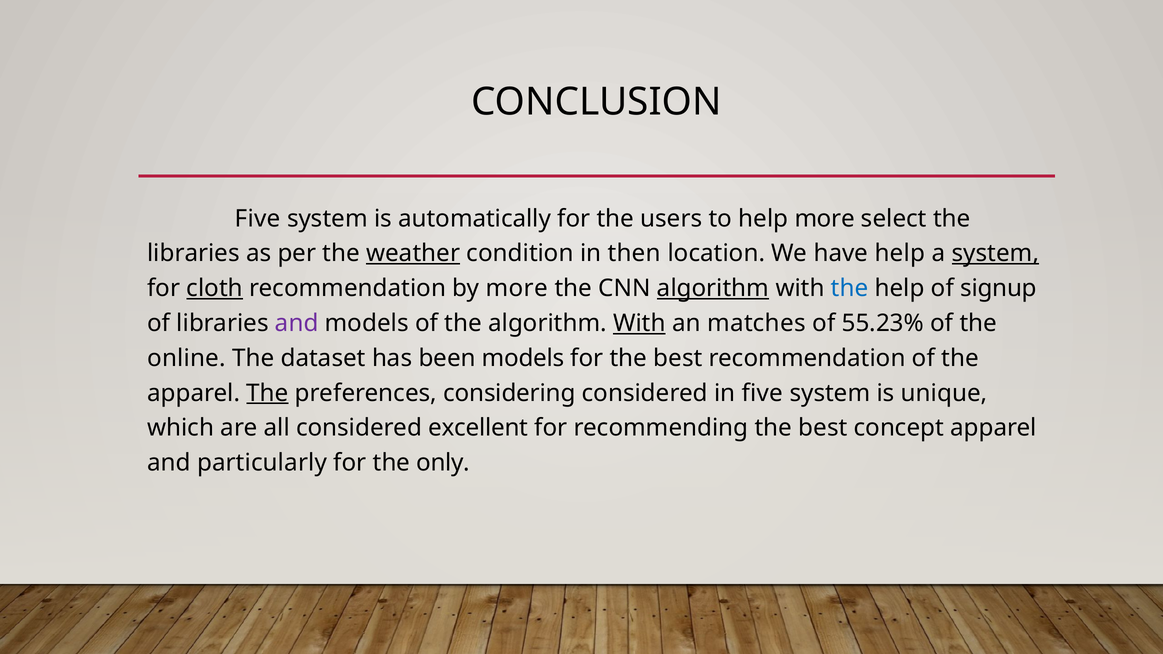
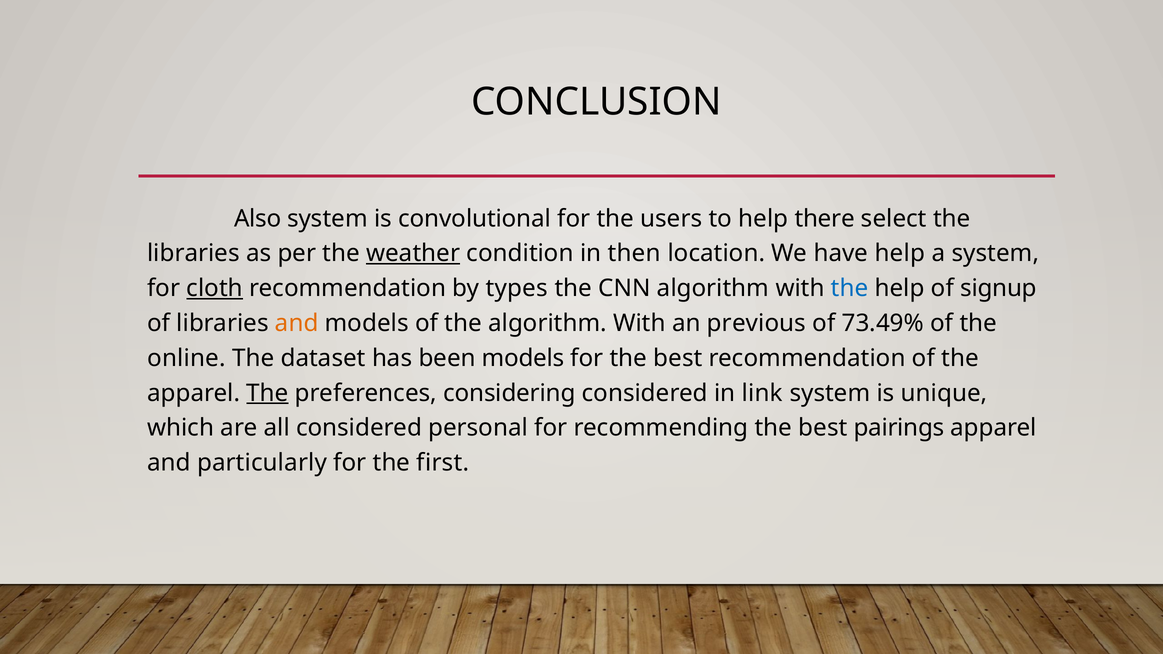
Five at (257, 219): Five -> Also
automatically: automatically -> convolutional
help more: more -> there
system at (995, 254) underline: present -> none
by more: more -> types
algorithm at (713, 288) underline: present -> none
and at (297, 323) colour: purple -> orange
With at (639, 323) underline: present -> none
matches: matches -> previous
55.23%: 55.23% -> 73.49%
in five: five -> link
excellent: excellent -> personal
concept: concept -> pairings
only: only -> first
